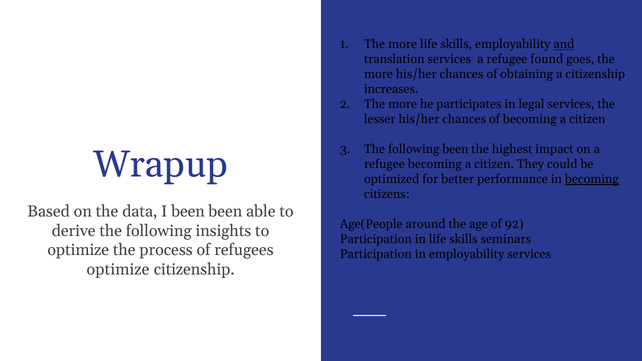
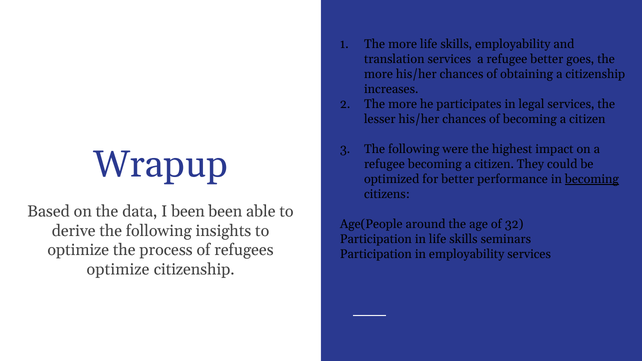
and underline: present -> none
refugee found: found -> better
following been: been -> were
92: 92 -> 32
